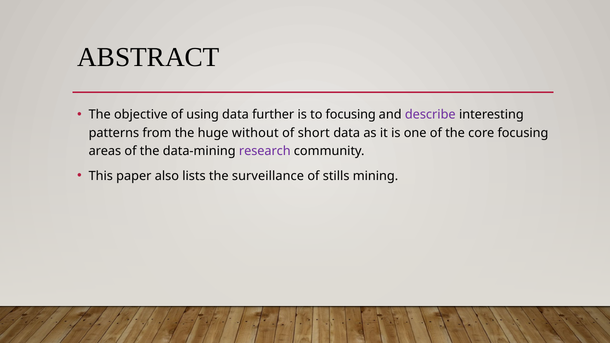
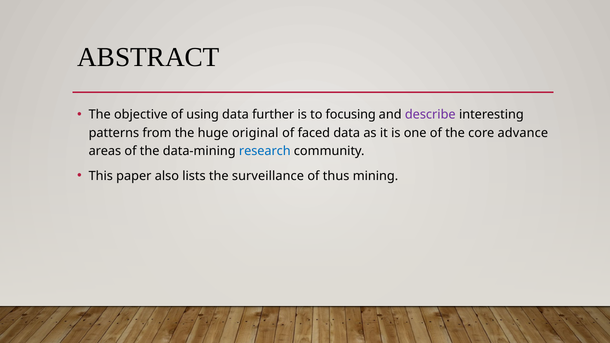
without: without -> original
short: short -> faced
core focusing: focusing -> advance
research colour: purple -> blue
stills: stills -> thus
